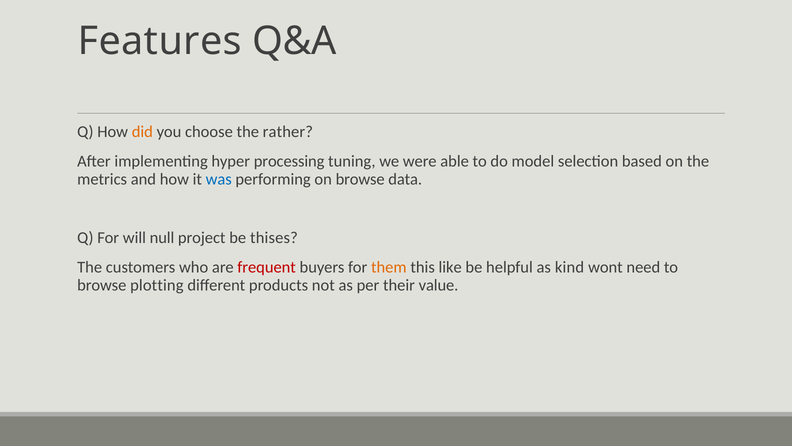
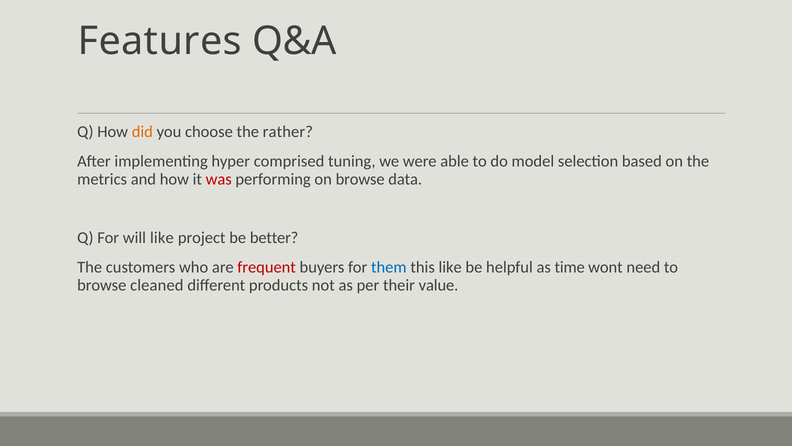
processing: processing -> comprised
was colour: blue -> red
will null: null -> like
thises: thises -> better
them colour: orange -> blue
kind: kind -> time
plotting: plotting -> cleaned
